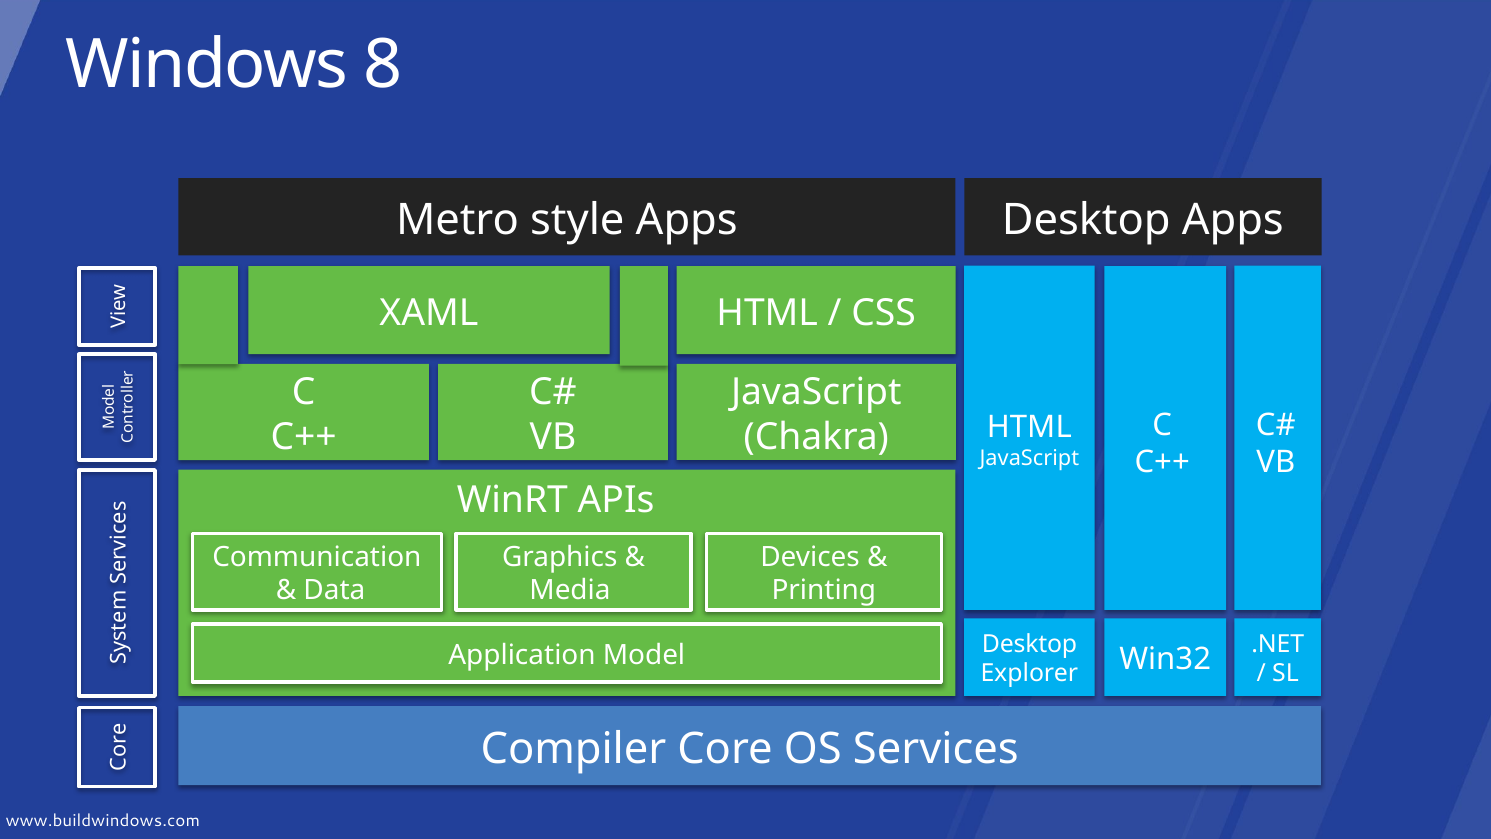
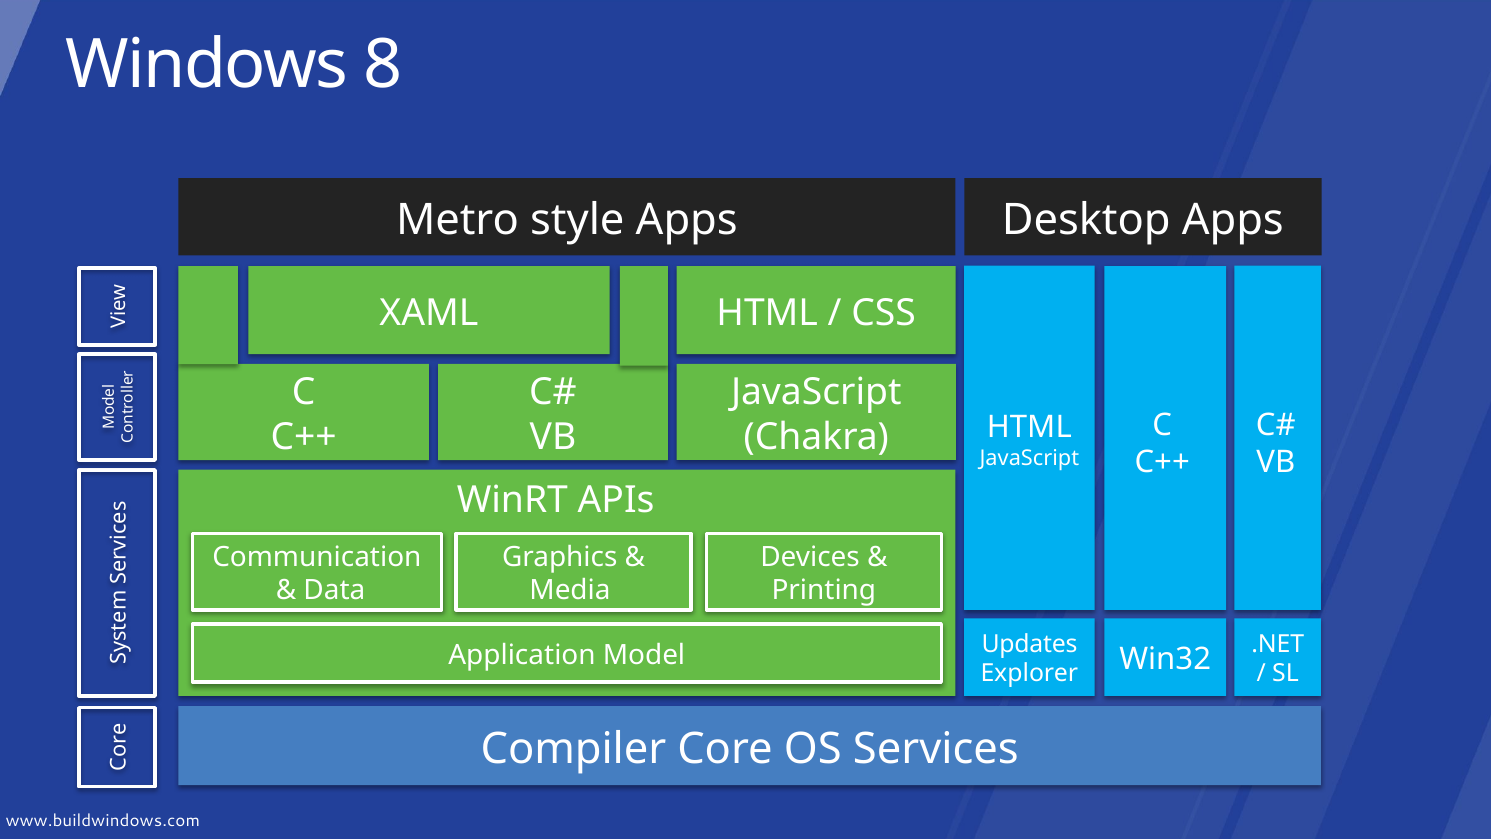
Desktop at (1030, 644): Desktop -> Updates
